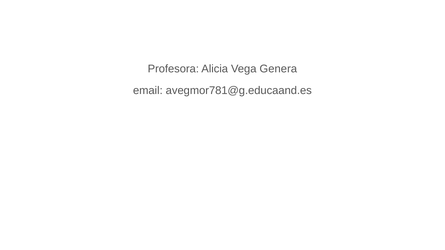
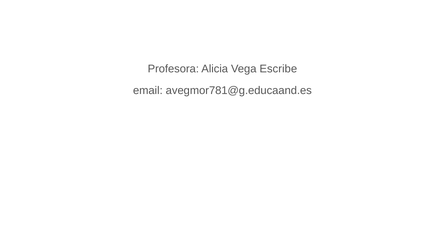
Genera: Genera -> Escribe
